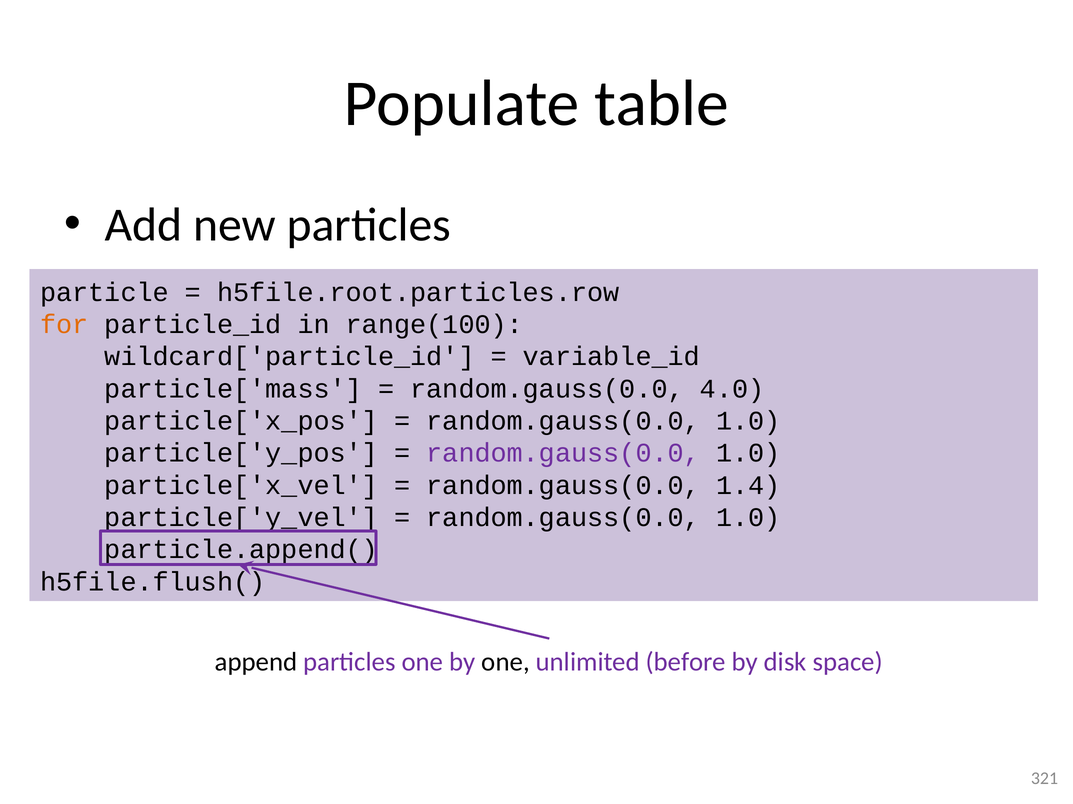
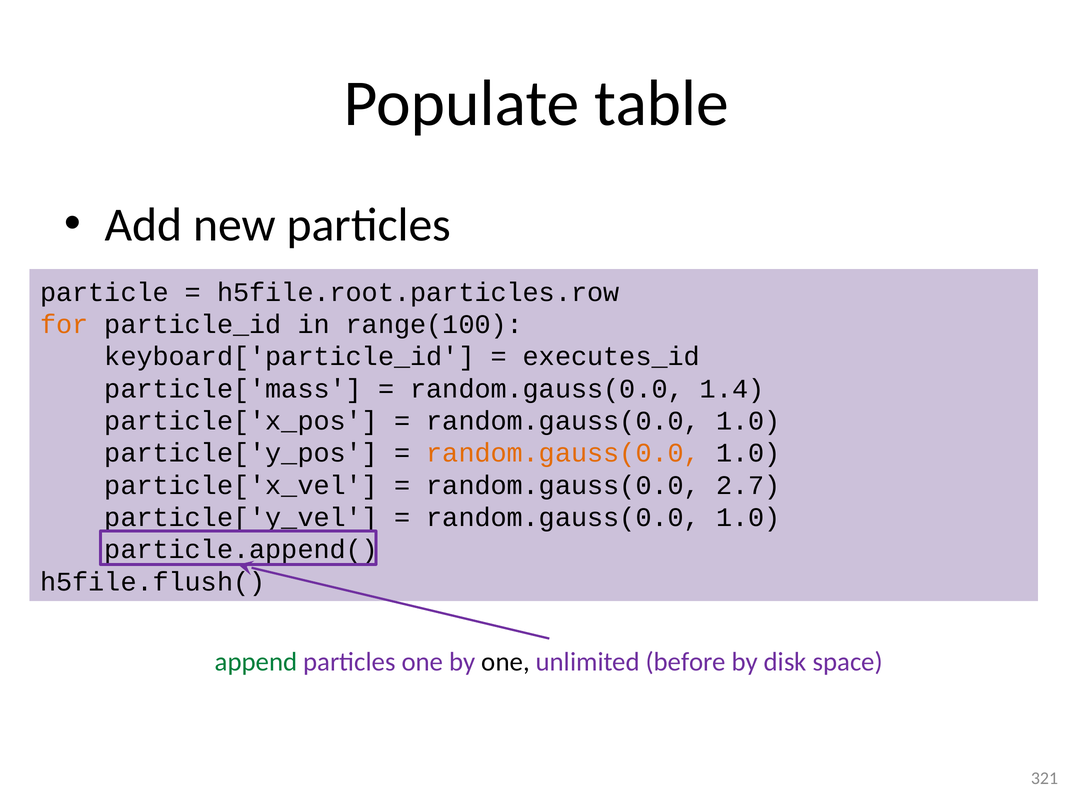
wildcard['particle_id: wildcard['particle_id -> keyboard['particle_id
variable_id: variable_id -> executes_id
4.0: 4.0 -> 1.4
random.gauss(0.0 at (563, 453) colour: purple -> orange
1.4: 1.4 -> 2.7
append colour: black -> green
